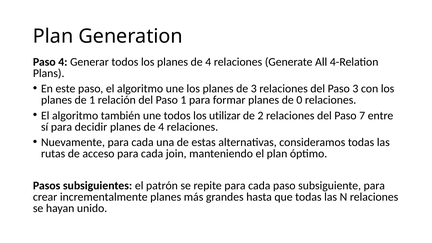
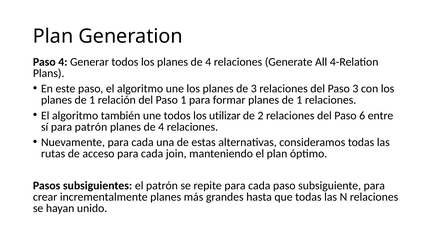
formar planes de 0: 0 -> 1
7: 7 -> 6
para decidir: decidir -> patrón
